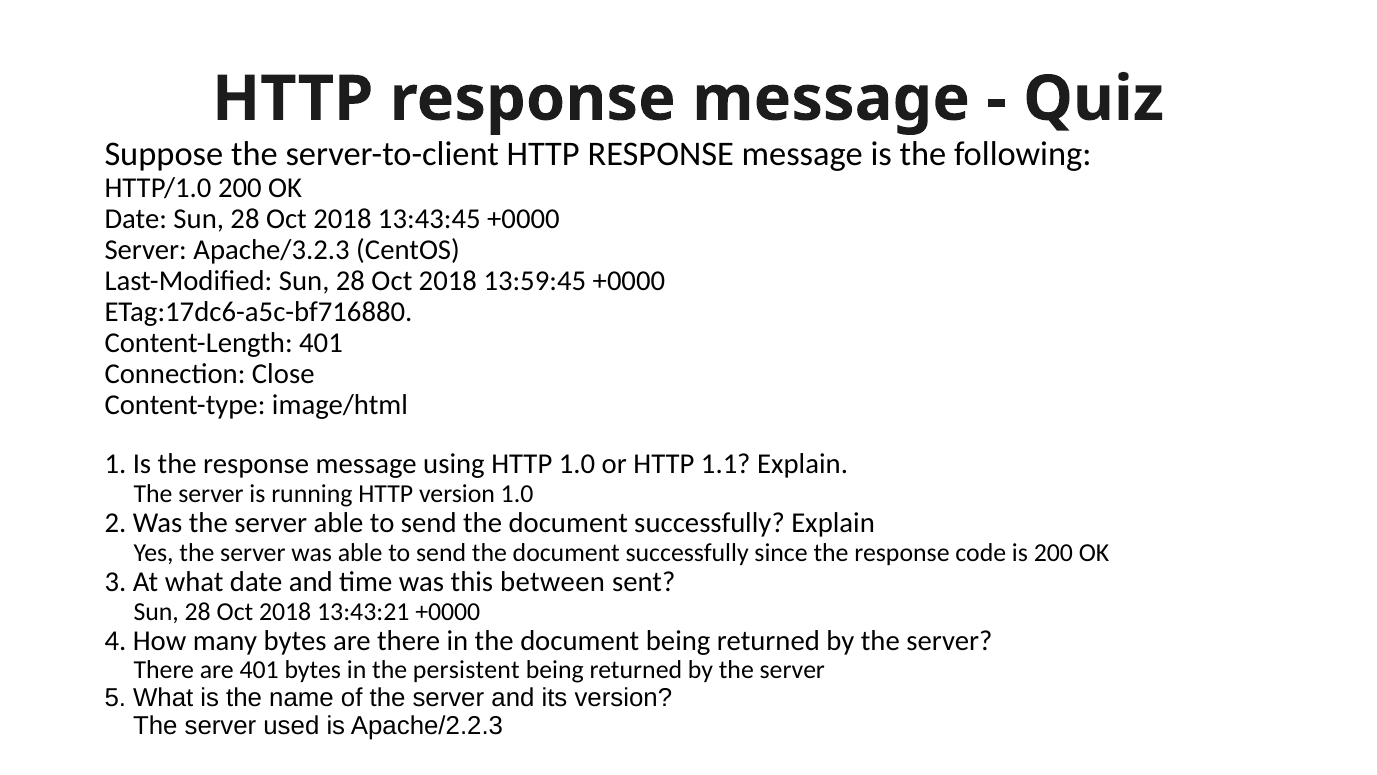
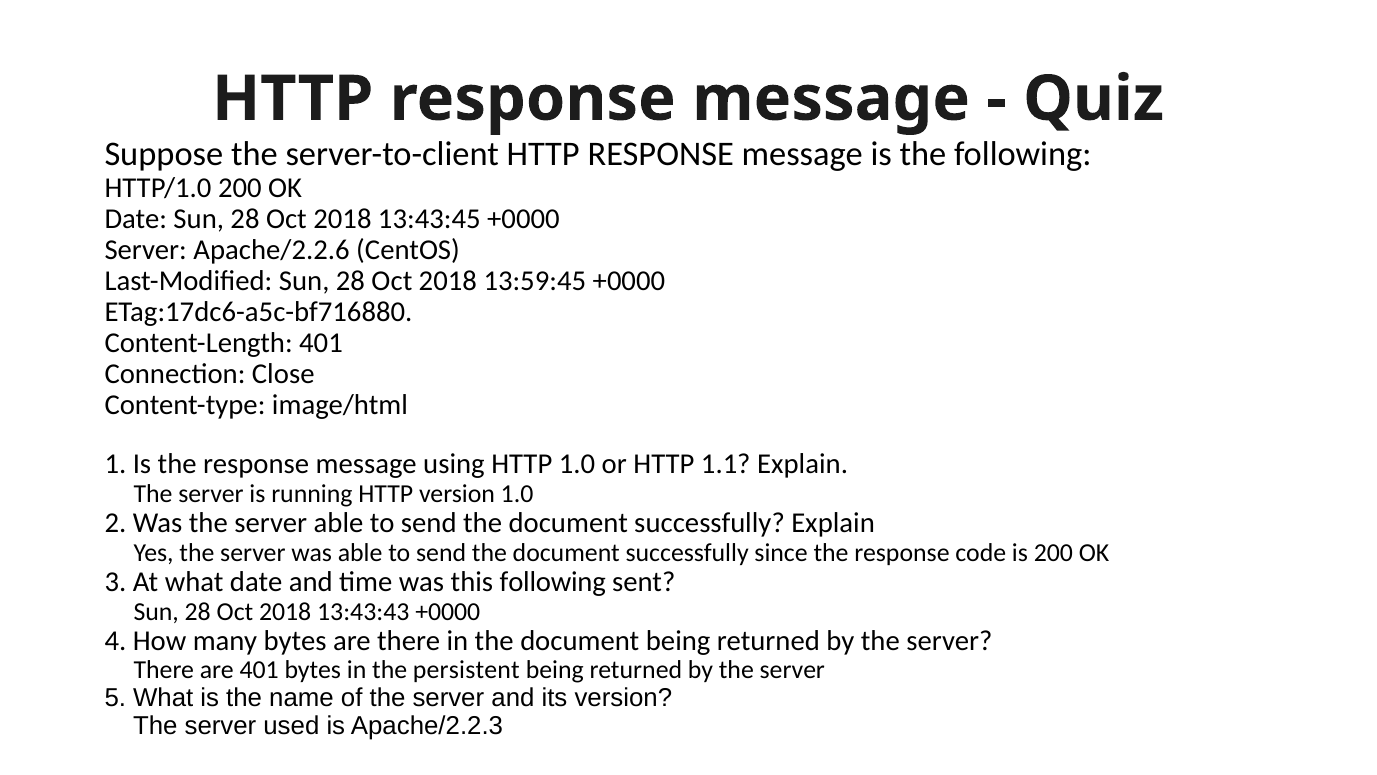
Apache/3.2.3: Apache/3.2.3 -> Apache/2.2.6
this between: between -> following
13:43:21: 13:43:21 -> 13:43:43
